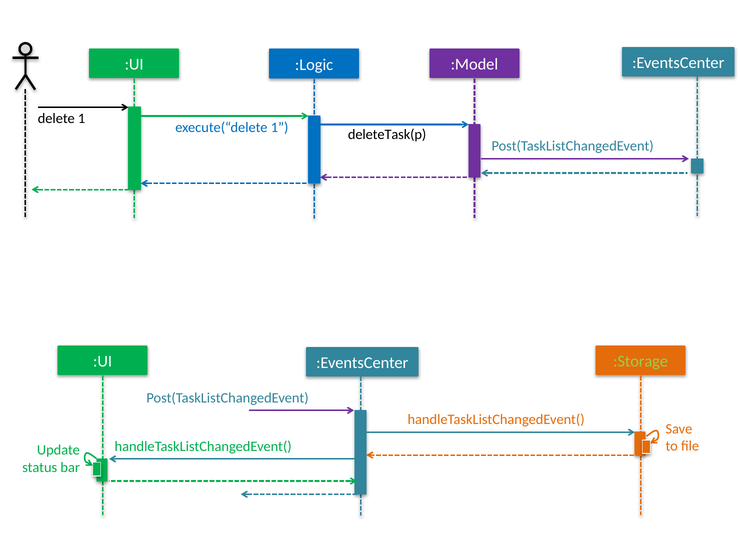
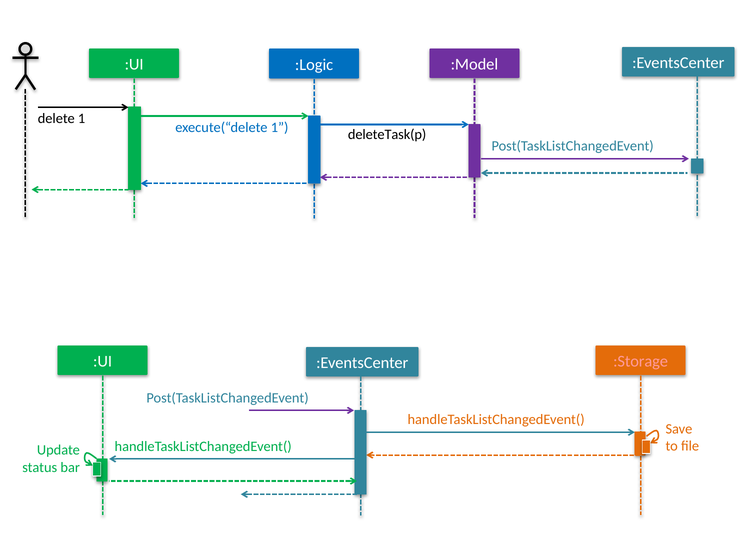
:Storage colour: light green -> pink
